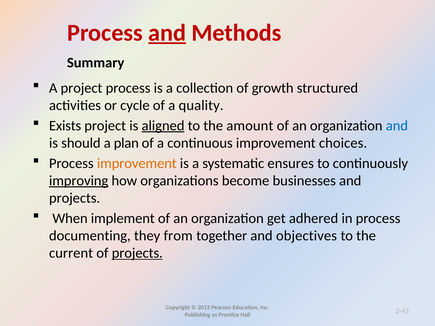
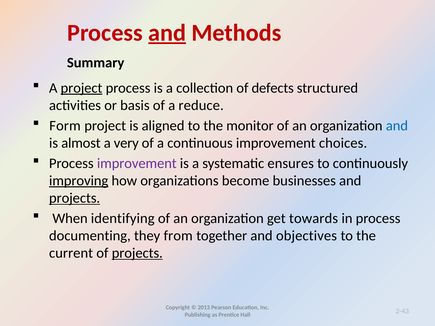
project at (82, 88) underline: none -> present
growth: growth -> defects
cycle: cycle -> basis
quality: quality -> reduce
Exists: Exists -> Form
aligned underline: present -> none
amount: amount -> monitor
should: should -> almost
plan: plan -> very
improvement at (137, 163) colour: orange -> purple
projects at (75, 198) underline: none -> present
implement: implement -> identifying
adhered: adhered -> towards
